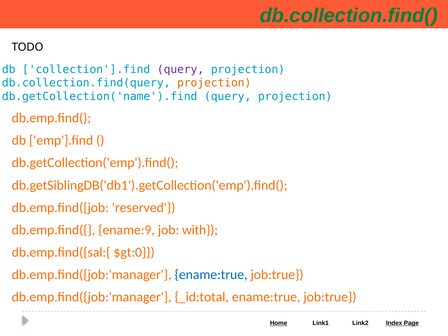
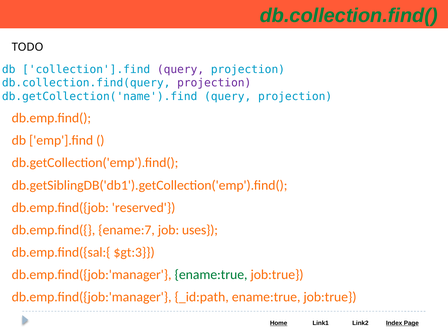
projection at (214, 83) colour: orange -> purple
ename:9: ename:9 -> ename:7
with: with -> uses
$gt:0: $gt:0 -> $gt:3
ename:true at (211, 275) colour: blue -> green
_id:total: _id:total -> _id:path
